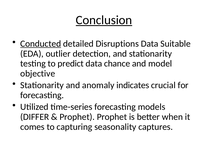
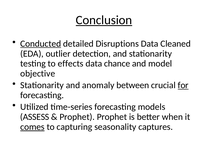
Suitable: Suitable -> Cleaned
predict: predict -> effects
indicates: indicates -> between
for underline: none -> present
DIFFER: DIFFER -> ASSESS
comes underline: none -> present
